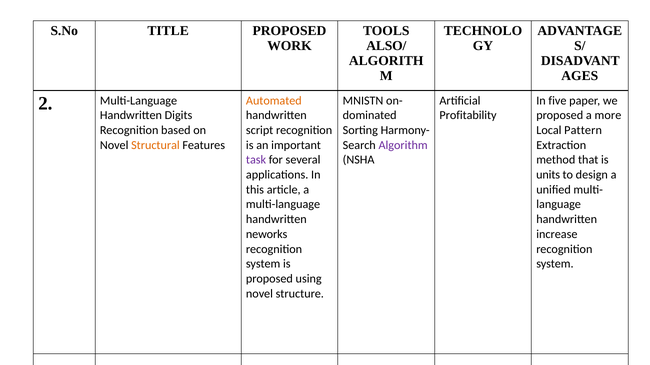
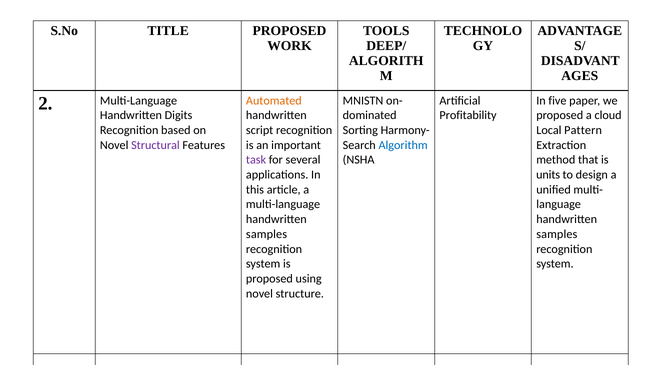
ALSO/: ALSO/ -> DEEP/
more: more -> cloud
Structural colour: orange -> purple
Algorithm colour: purple -> blue
neworks at (267, 235): neworks -> samples
increase at (557, 235): increase -> samples
